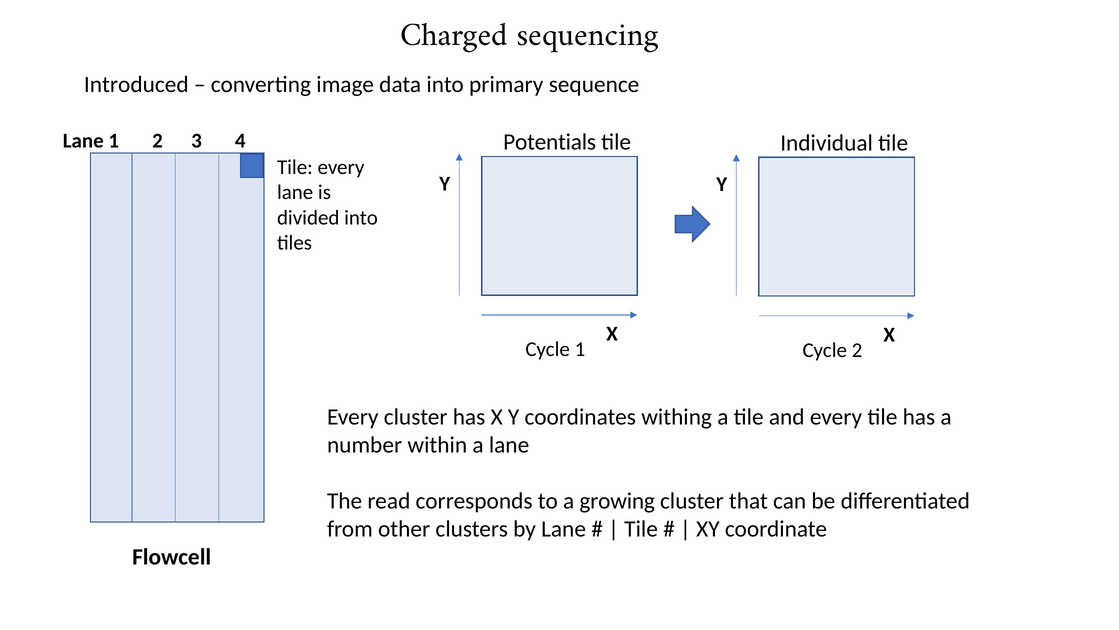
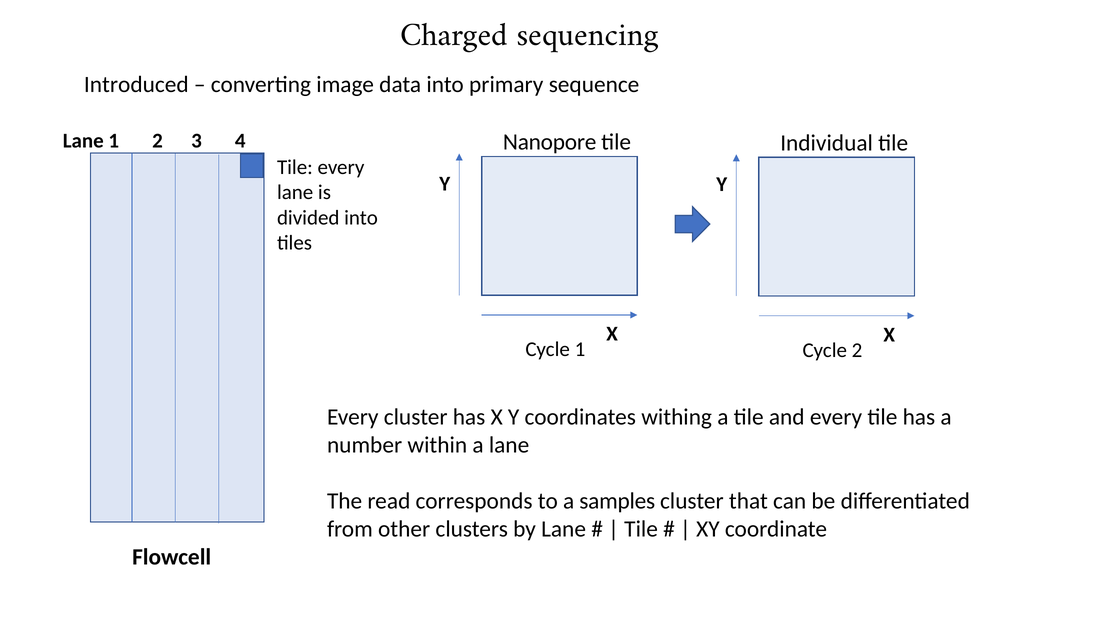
Potentials: Potentials -> Nanopore
growing: growing -> samples
